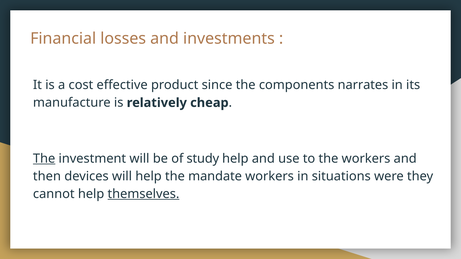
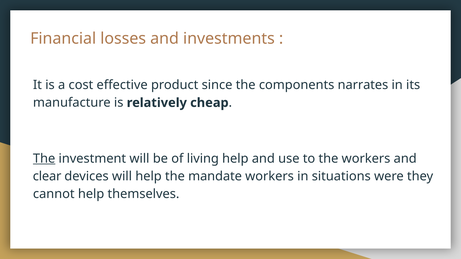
study: study -> living
then: then -> clear
themselves underline: present -> none
